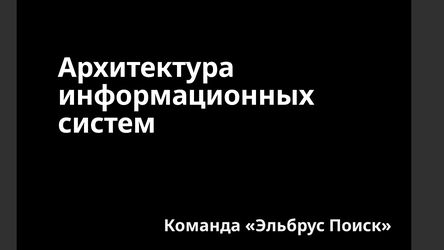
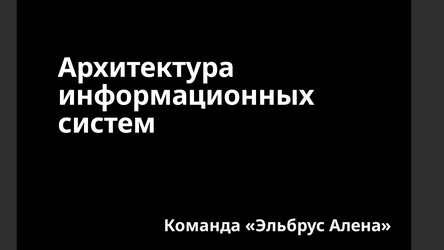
Поиск: Поиск -> Алена
